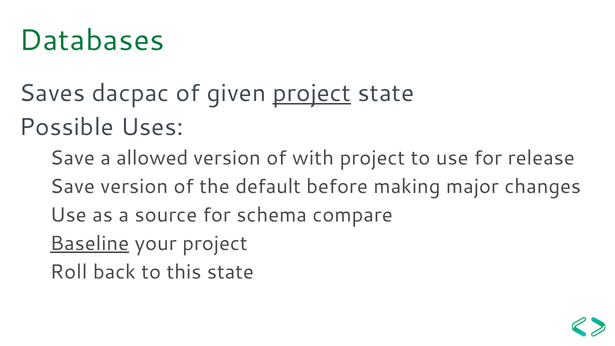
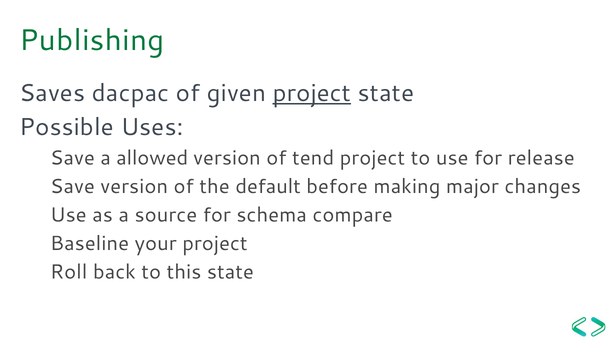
Databases: Databases -> Publishing
with: with -> tend
Baseline underline: present -> none
